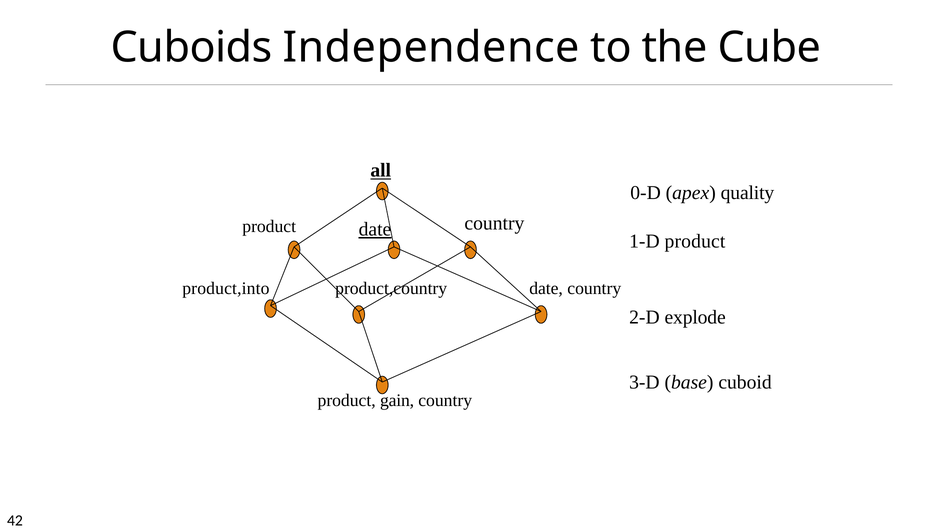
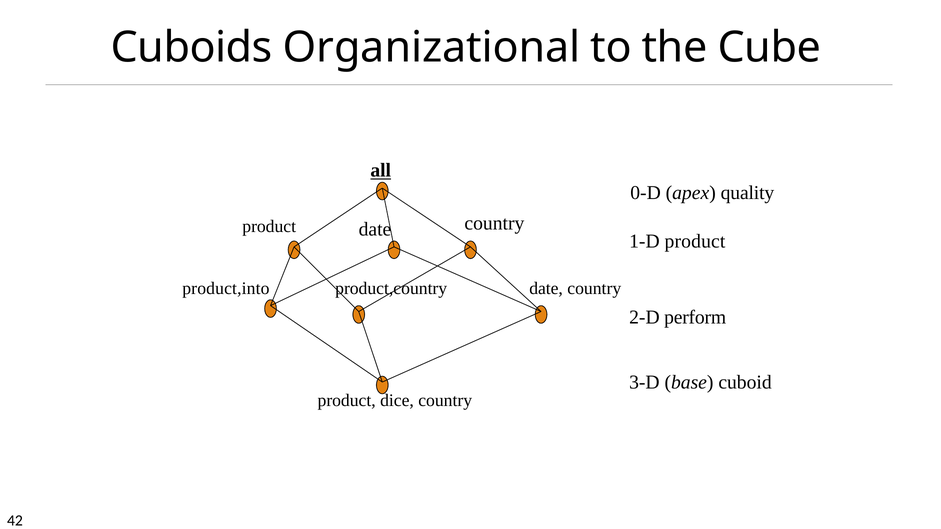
Independence: Independence -> Organizational
date at (375, 229) underline: present -> none
explode: explode -> perform
gain: gain -> dice
